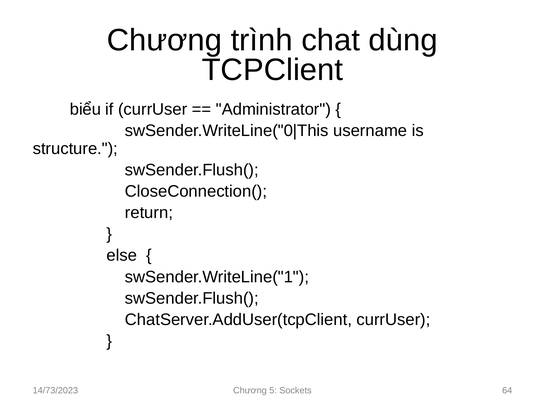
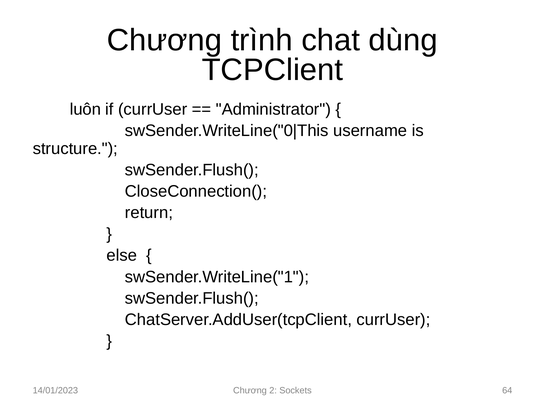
biểu: biểu -> luôn
14/73/2023: 14/73/2023 -> 14/01/2023
5: 5 -> 2
